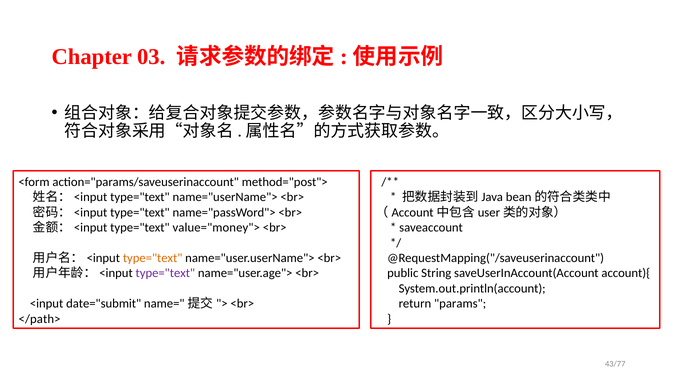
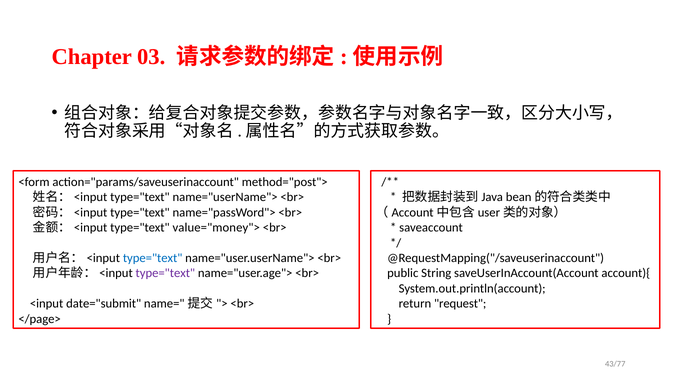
type="text at (153, 258) colour: orange -> blue
params: params -> request
</path>: </path> -> </page>
